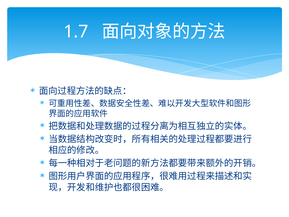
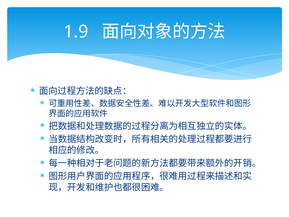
1.7: 1.7 -> 1.9
